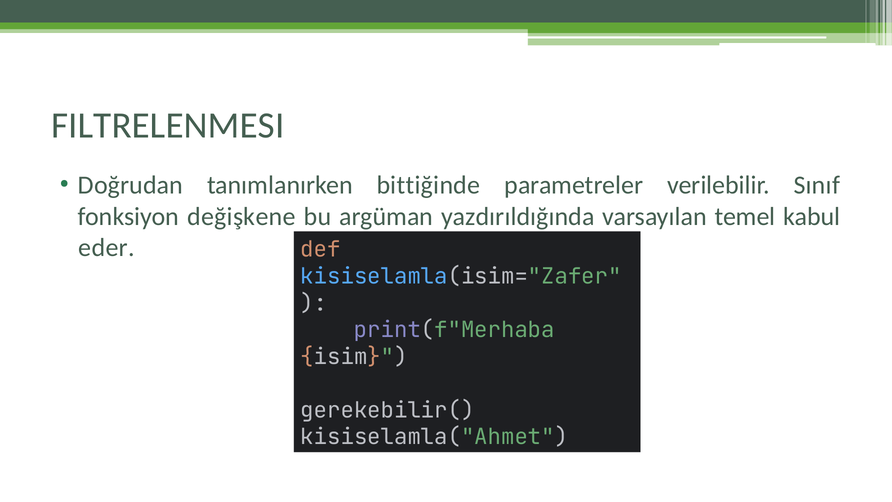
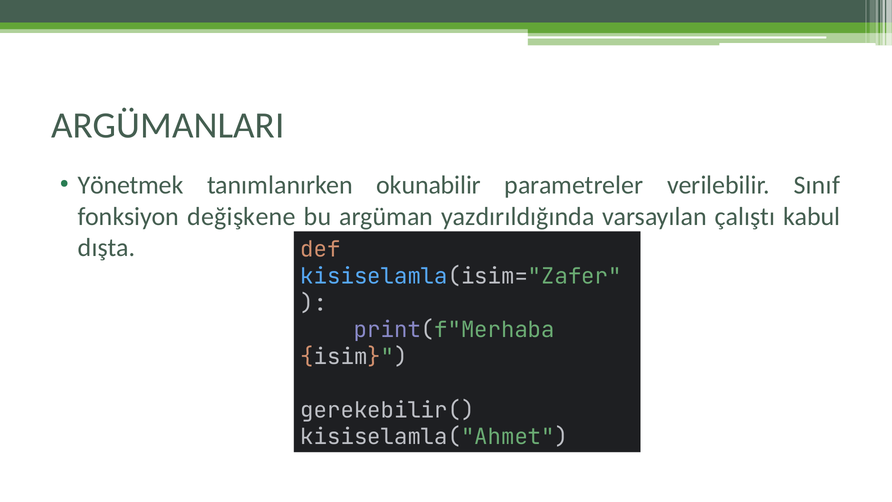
FILTRELENMESI: FILTRELENMESI -> ARGÜMANLARI
Doğrudan: Doğrudan -> Yönetmek
bittiğinde: bittiğinde -> okunabilir
temel: temel -> çalıştı
eder: eder -> dışta
